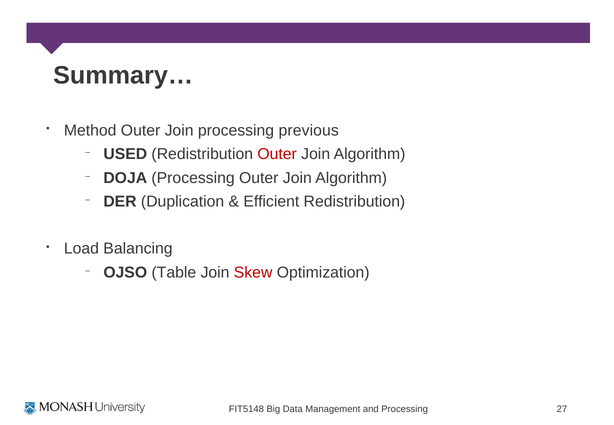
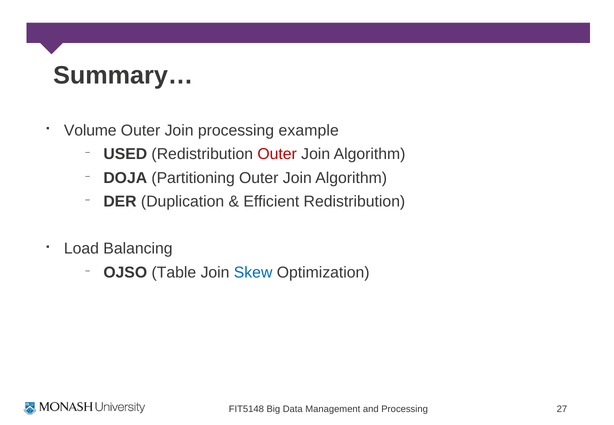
Method: Method -> Volume
previous: previous -> example
DOJA Processing: Processing -> Partitioning
Skew colour: red -> blue
